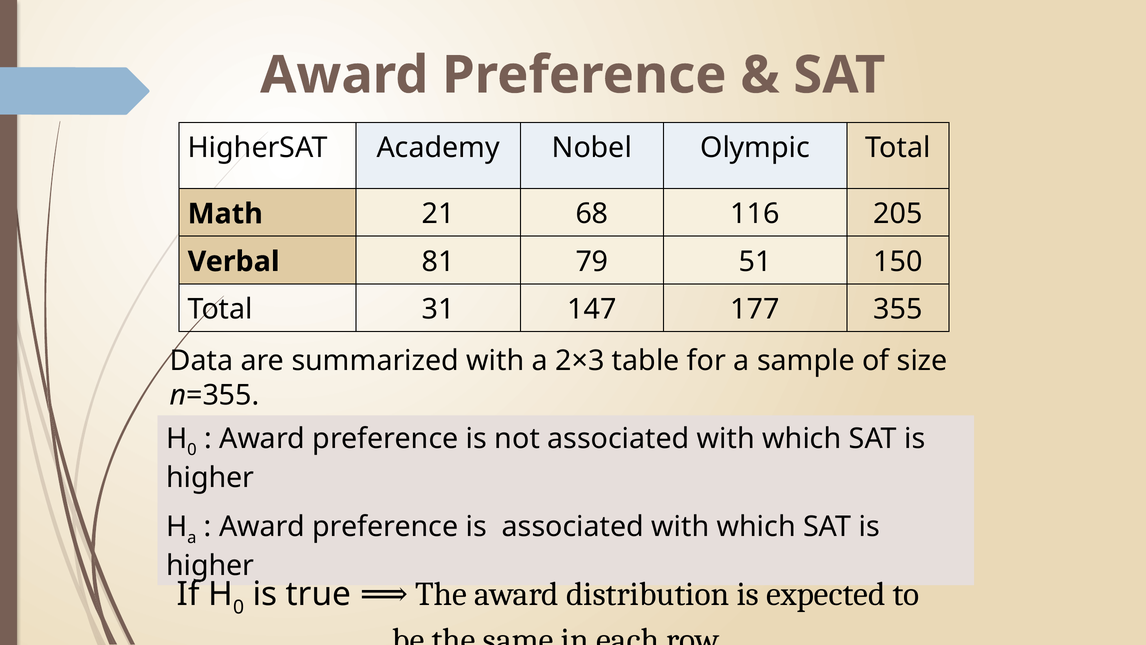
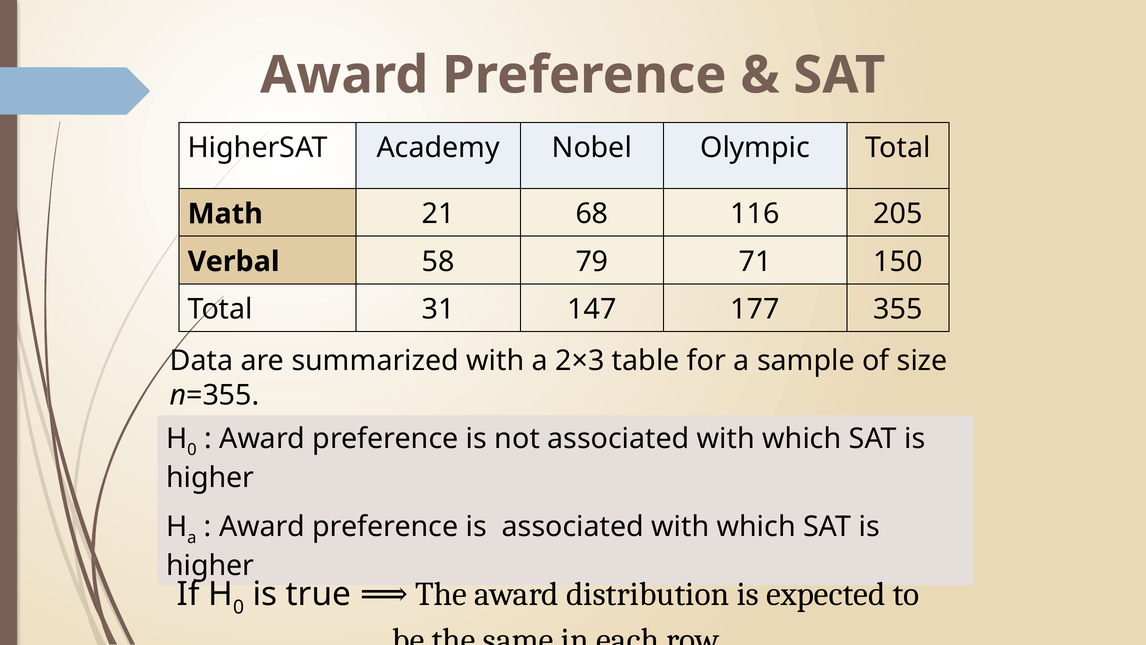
81: 81 -> 58
51: 51 -> 71
